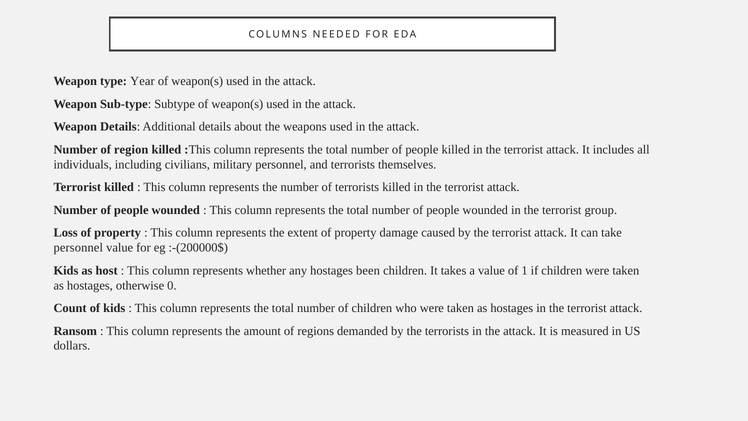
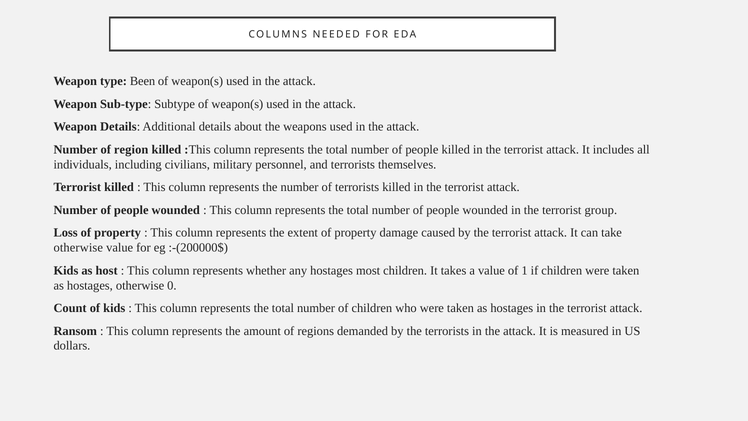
Year: Year -> Been
personnel at (78, 248): personnel -> otherwise
been: been -> most
